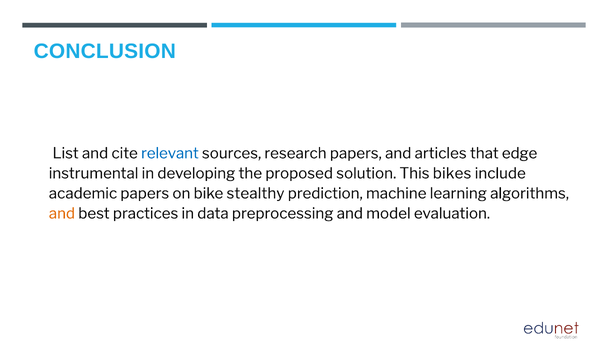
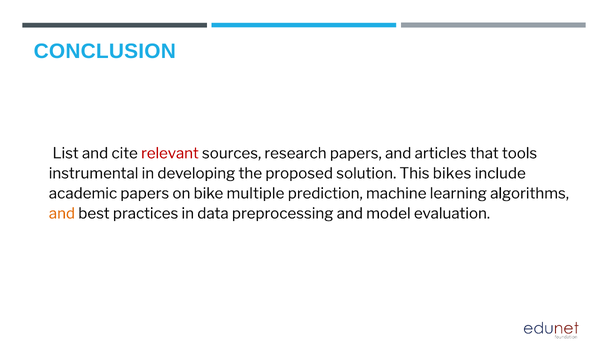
relevant colour: blue -> red
edge: edge -> tools
stealthy: stealthy -> multiple
